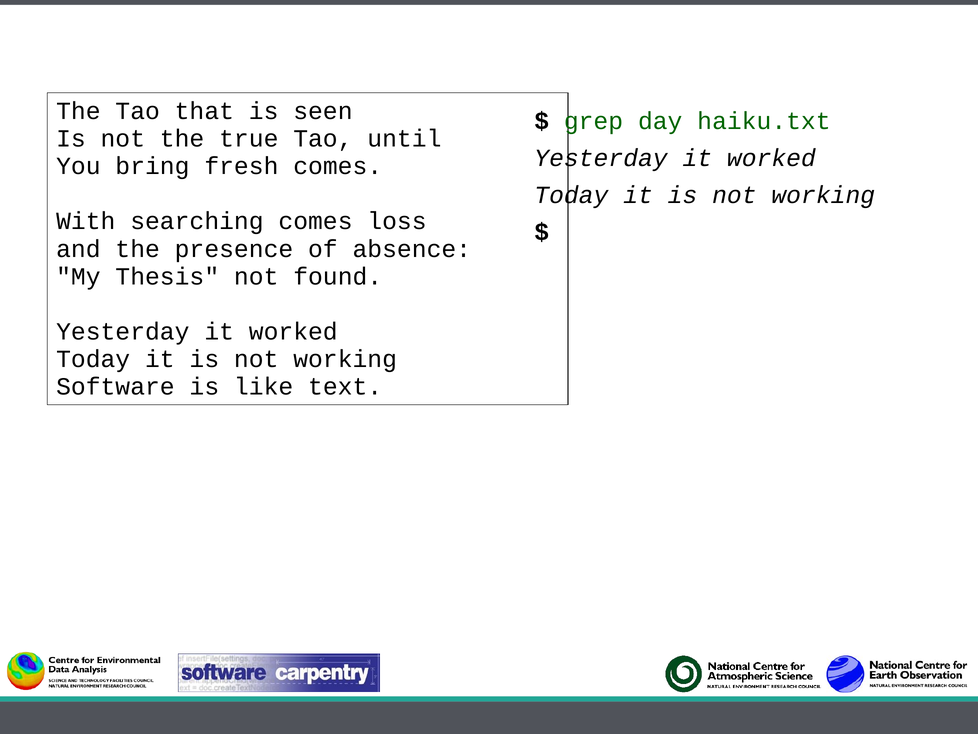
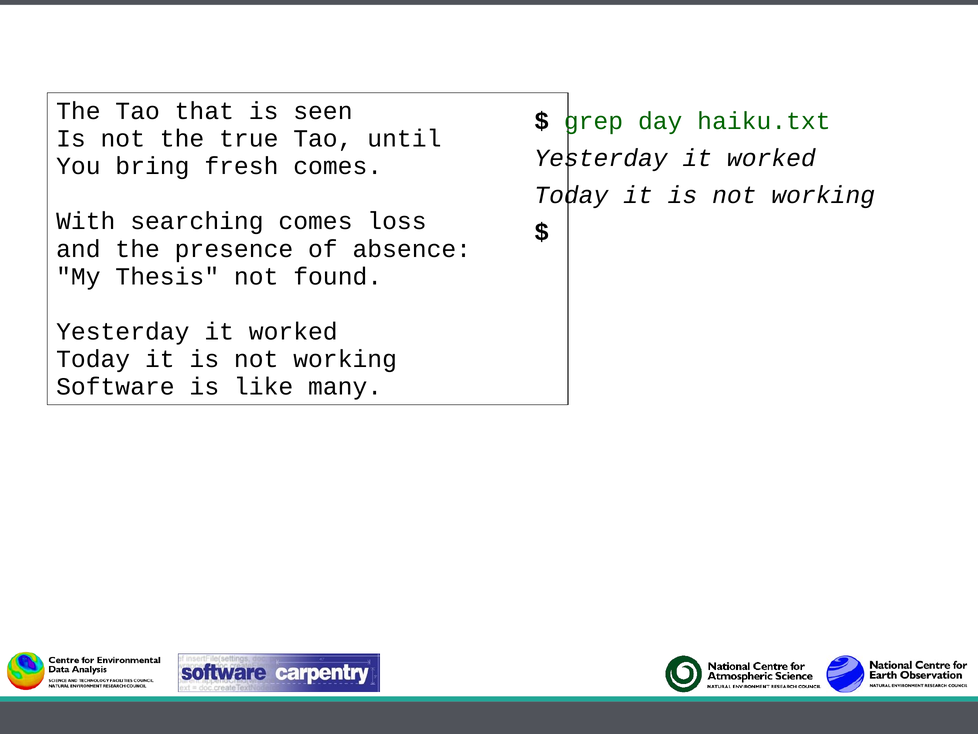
text: text -> many
